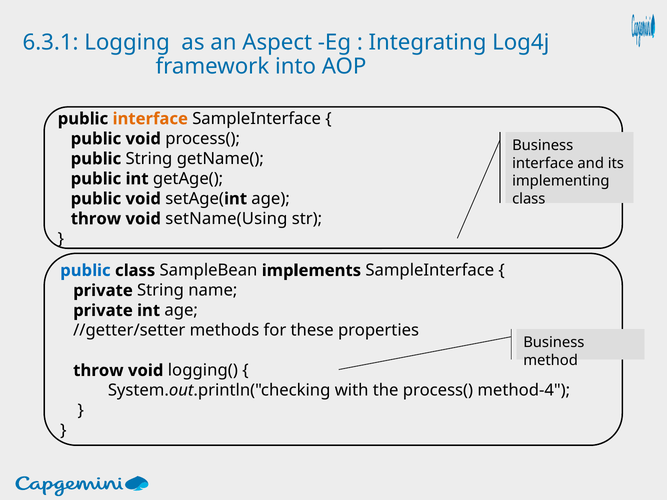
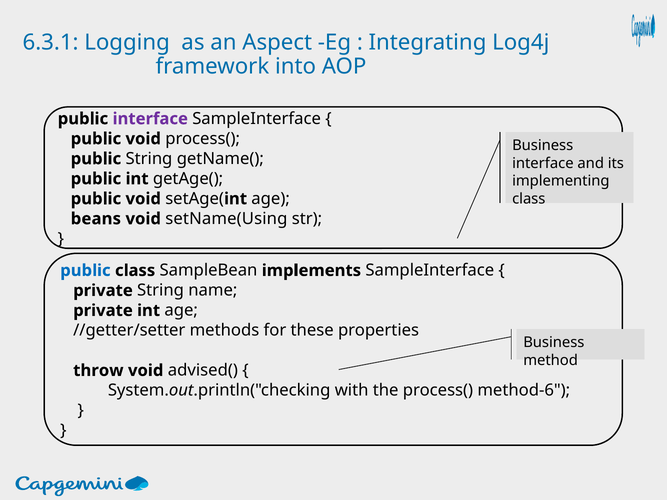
interface at (150, 119) colour: orange -> purple
throw at (96, 219): throw -> beans
logging(: logging( -> advised(
method-4: method-4 -> method-6
